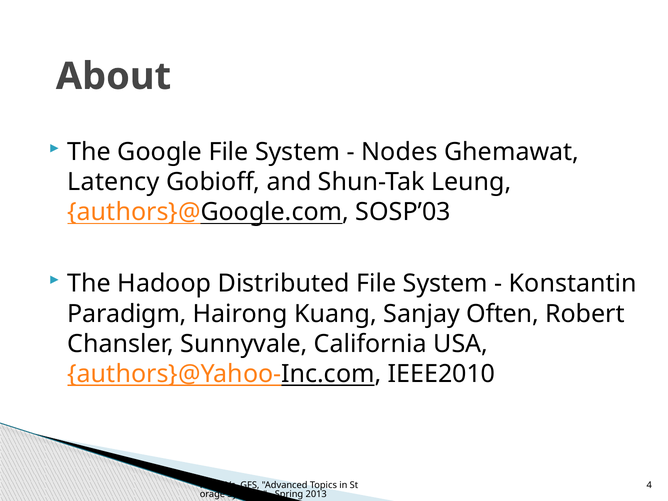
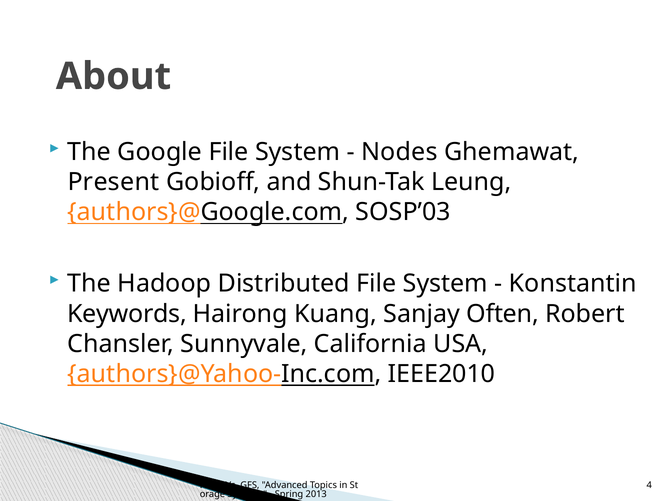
Latency: Latency -> Present
Paradigm: Paradigm -> Keywords
